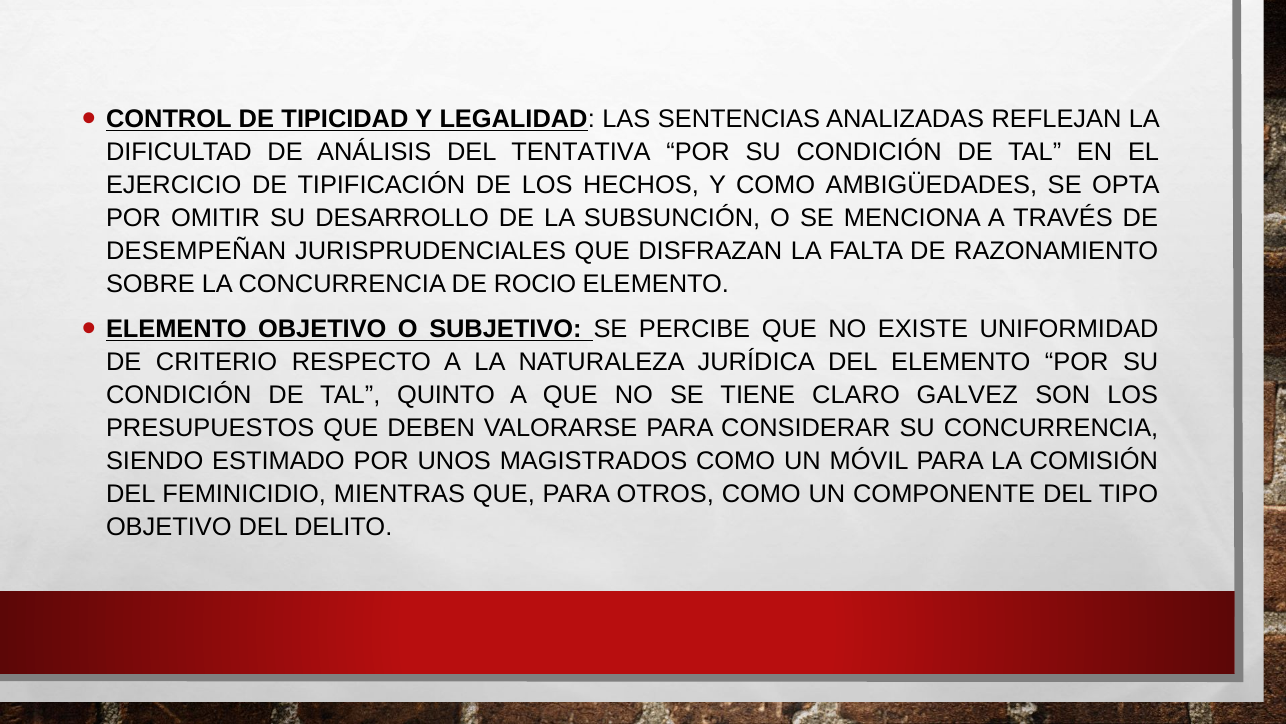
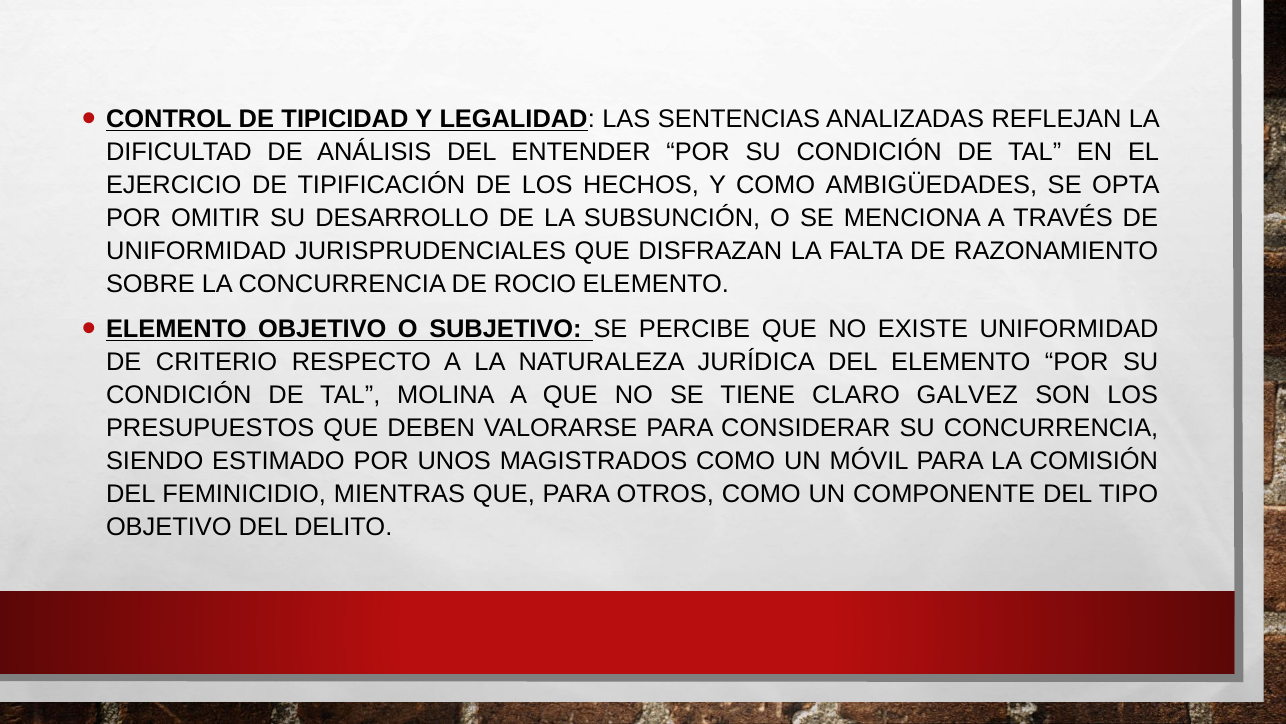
TENTATIVA: TENTATIVA -> ENTENDER
DESEMPEÑAN at (196, 251): DESEMPEÑAN -> UNIFORMIDAD
QUINTO: QUINTO -> MOLINA
